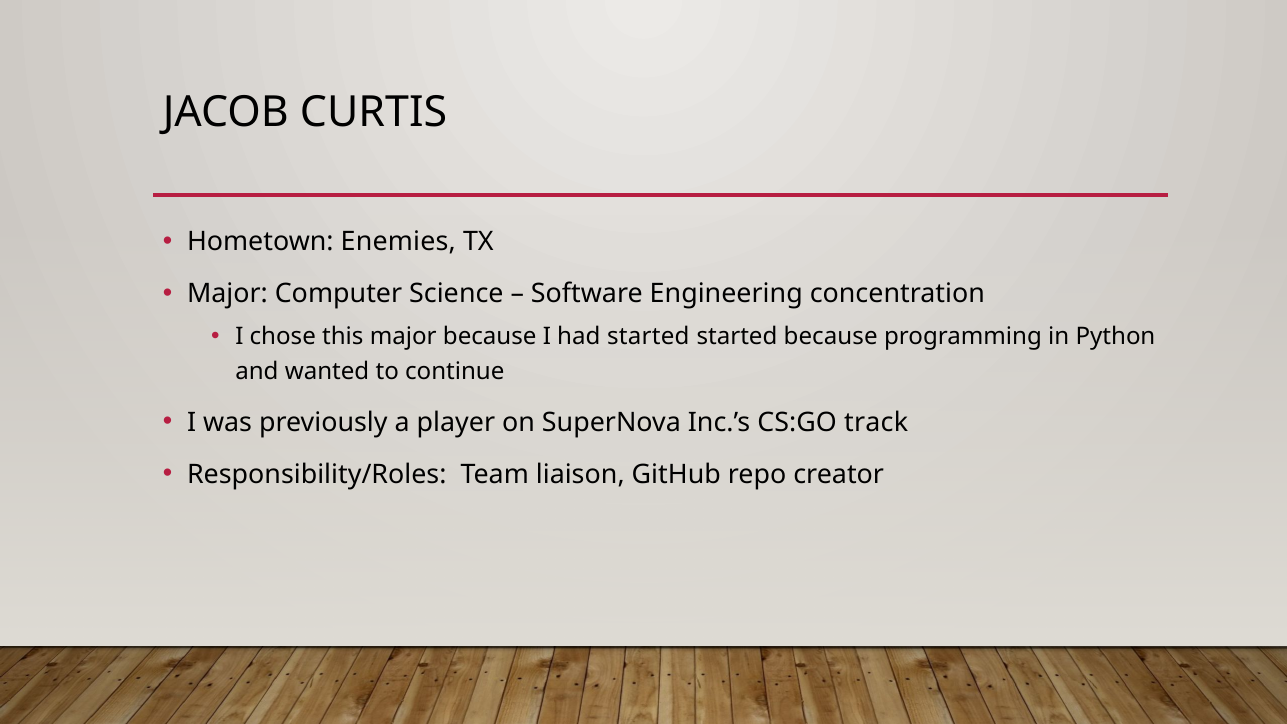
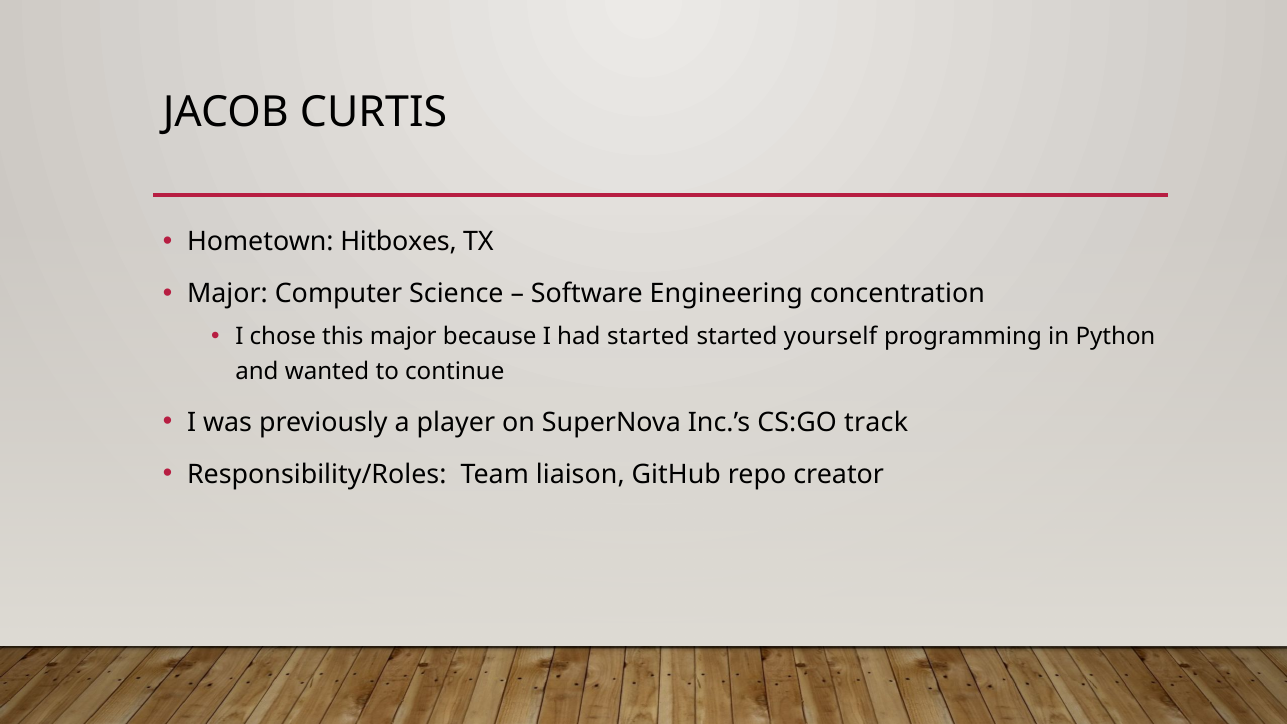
Enemies: Enemies -> Hitboxes
started because: because -> yourself
